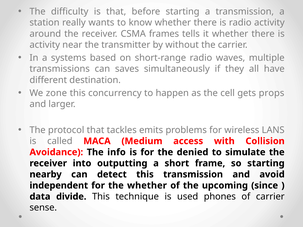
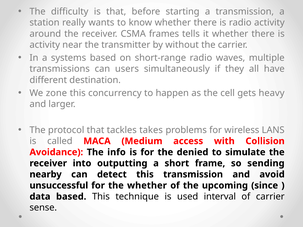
saves: saves -> users
props: props -> heavy
emits: emits -> takes
so starting: starting -> sending
independent: independent -> unsuccessful
data divide: divide -> based
phones: phones -> interval
